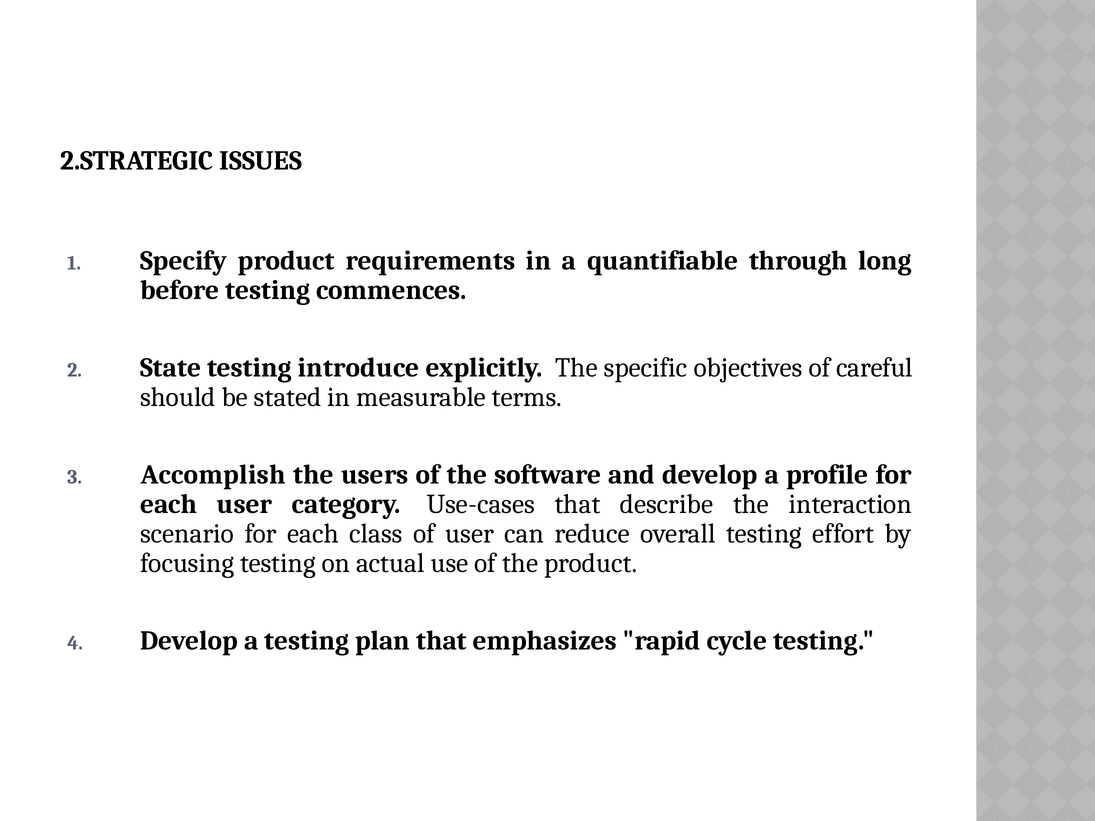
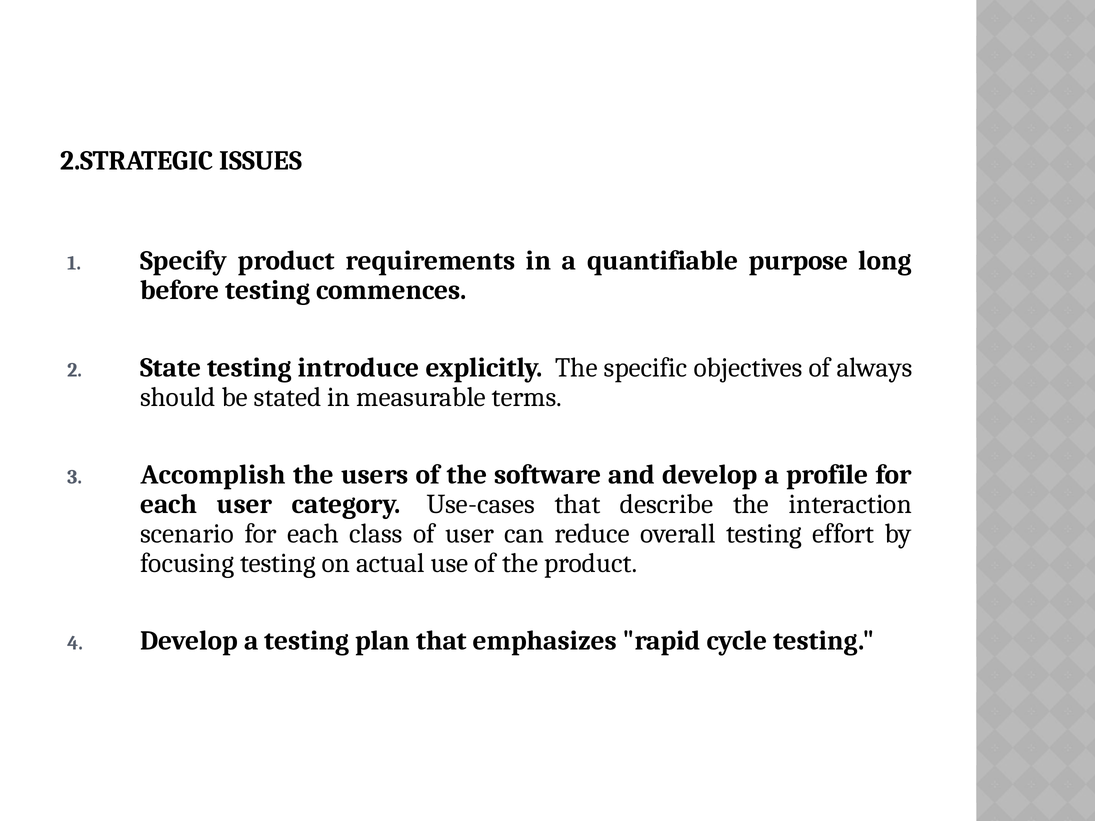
through: through -> purpose
careful: careful -> always
